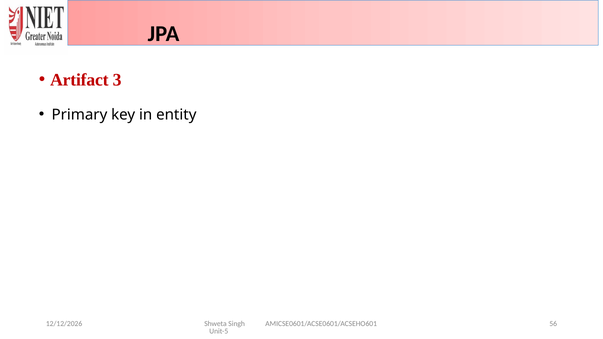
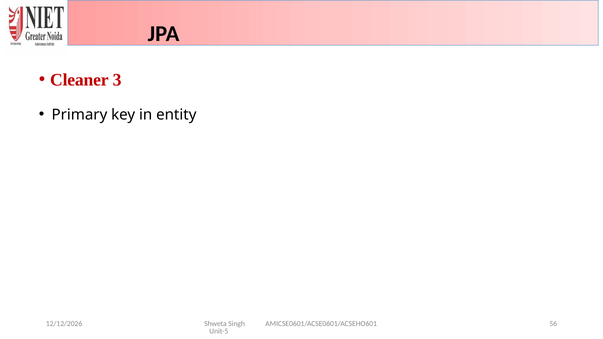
Artifact: Artifact -> Cleaner
